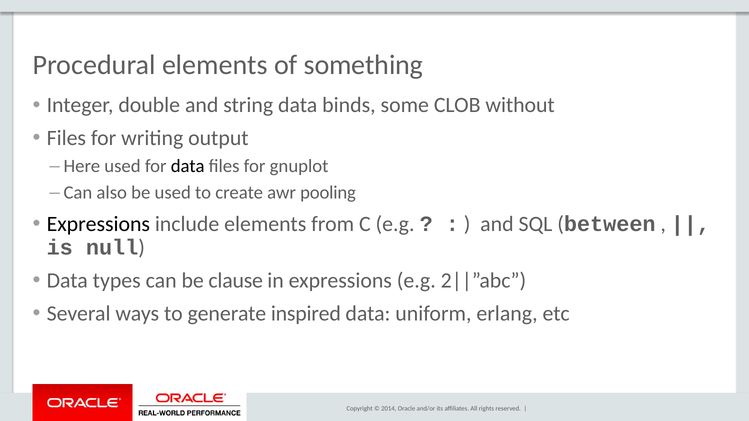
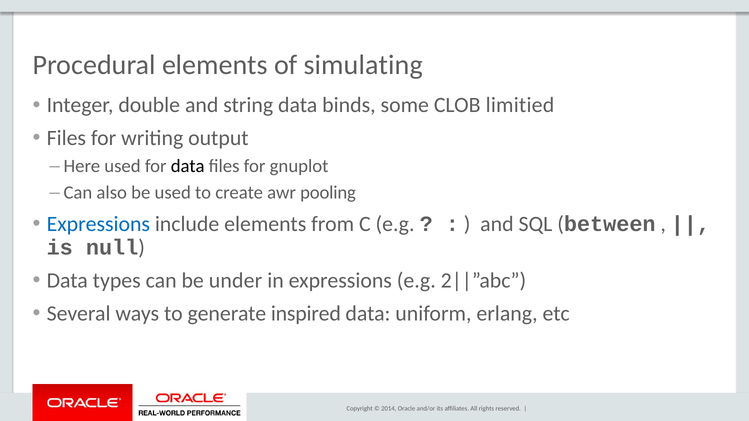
something: something -> simulating
without: without -> limitied
Expressions at (98, 224) colour: black -> blue
clause: clause -> under
